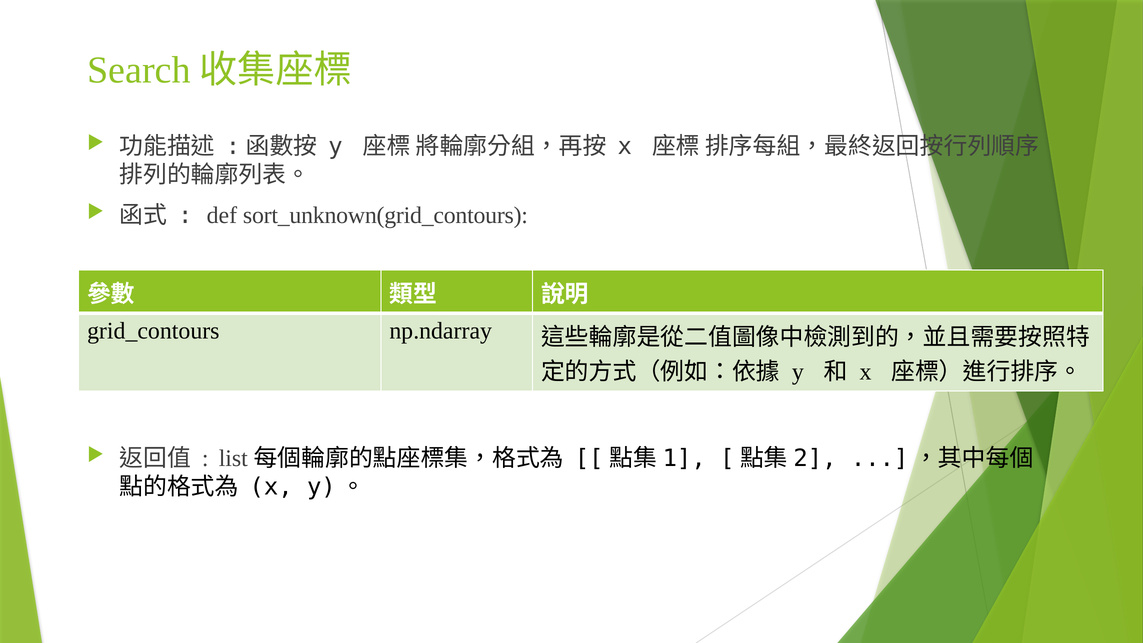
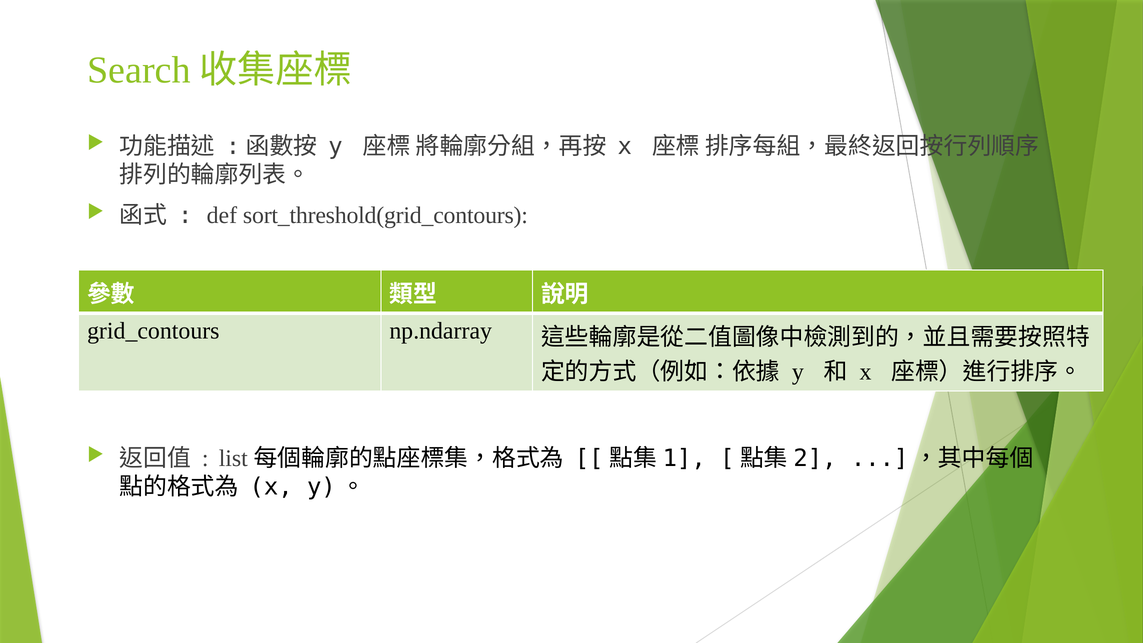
sort_unknown(grid_contours: sort_unknown(grid_contours -> sort_threshold(grid_contours
